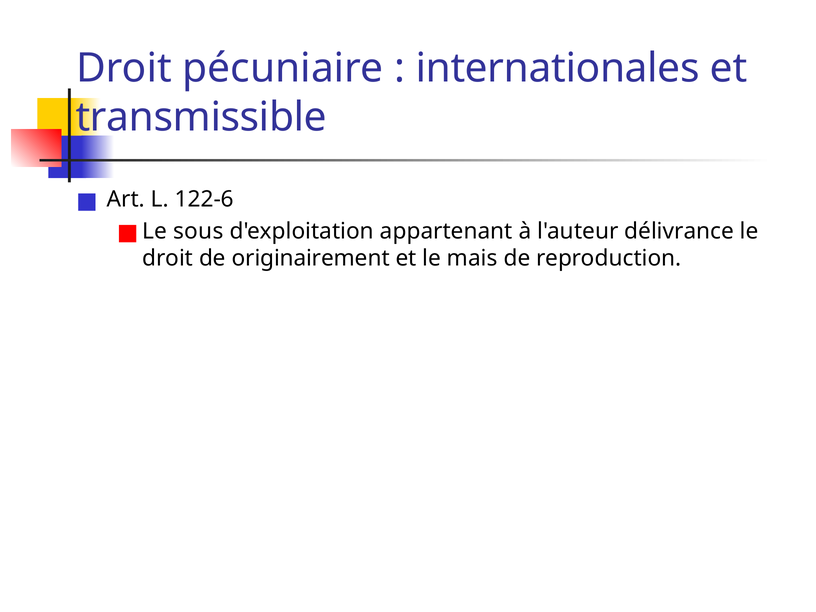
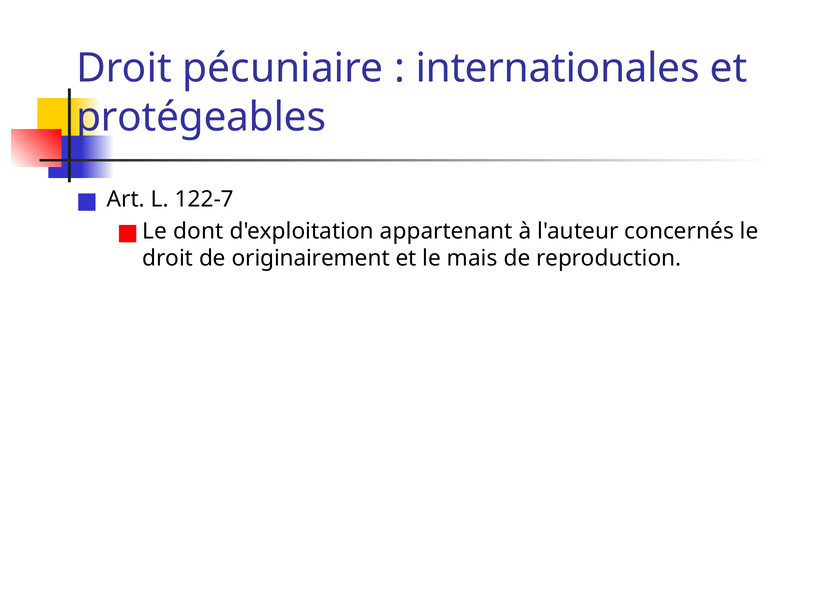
transmissible: transmissible -> protégeables
122-6: 122-6 -> 122-7
sous: sous -> dont
délivrance: délivrance -> concernés
